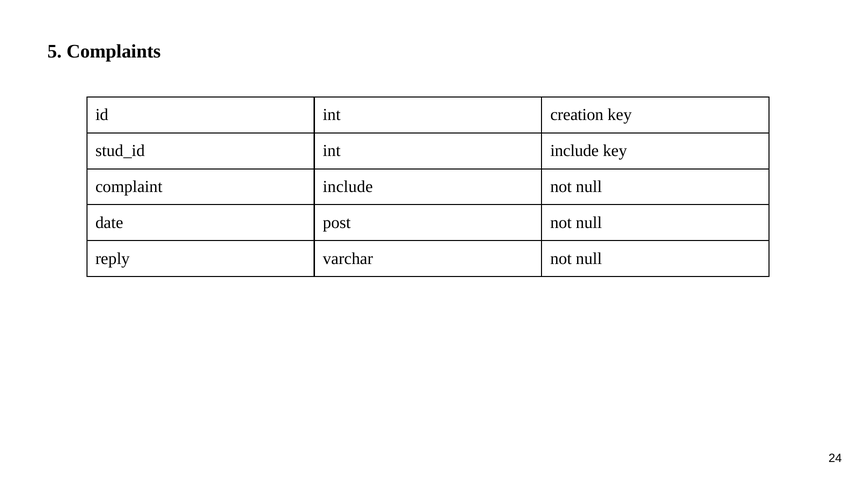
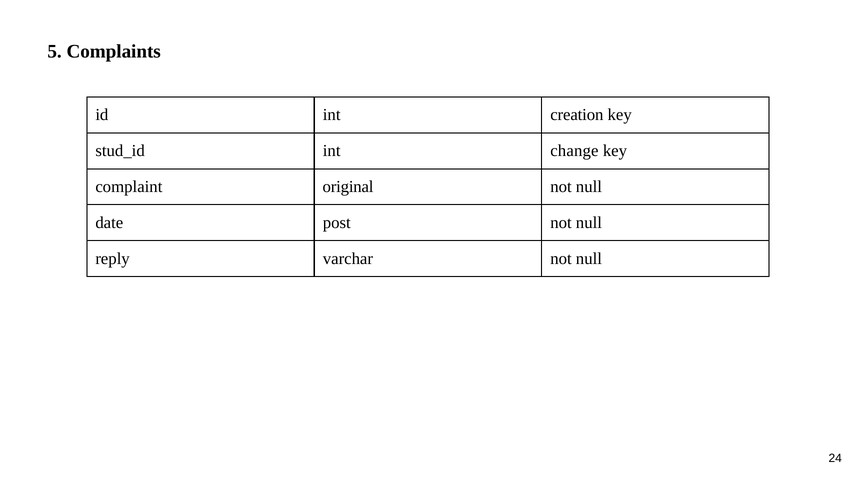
int include: include -> change
complaint include: include -> original
